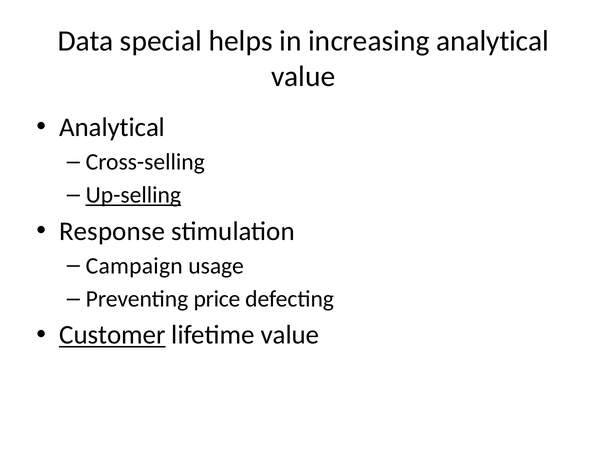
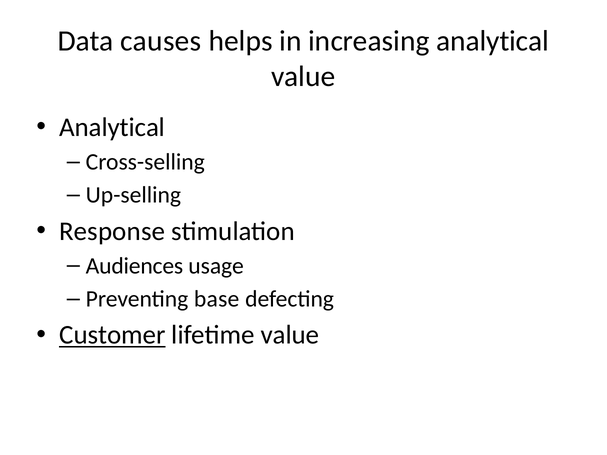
special: special -> causes
Up-selling underline: present -> none
Campaign: Campaign -> Audiences
price: price -> base
